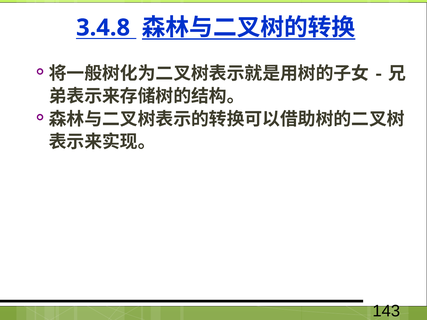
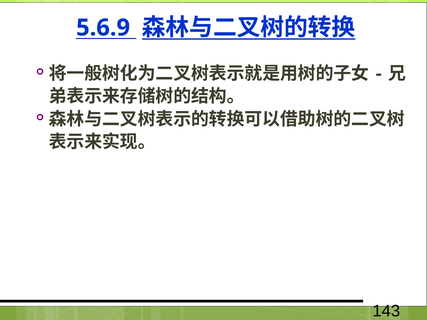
3.4.8: 3.4.8 -> 5.6.9
